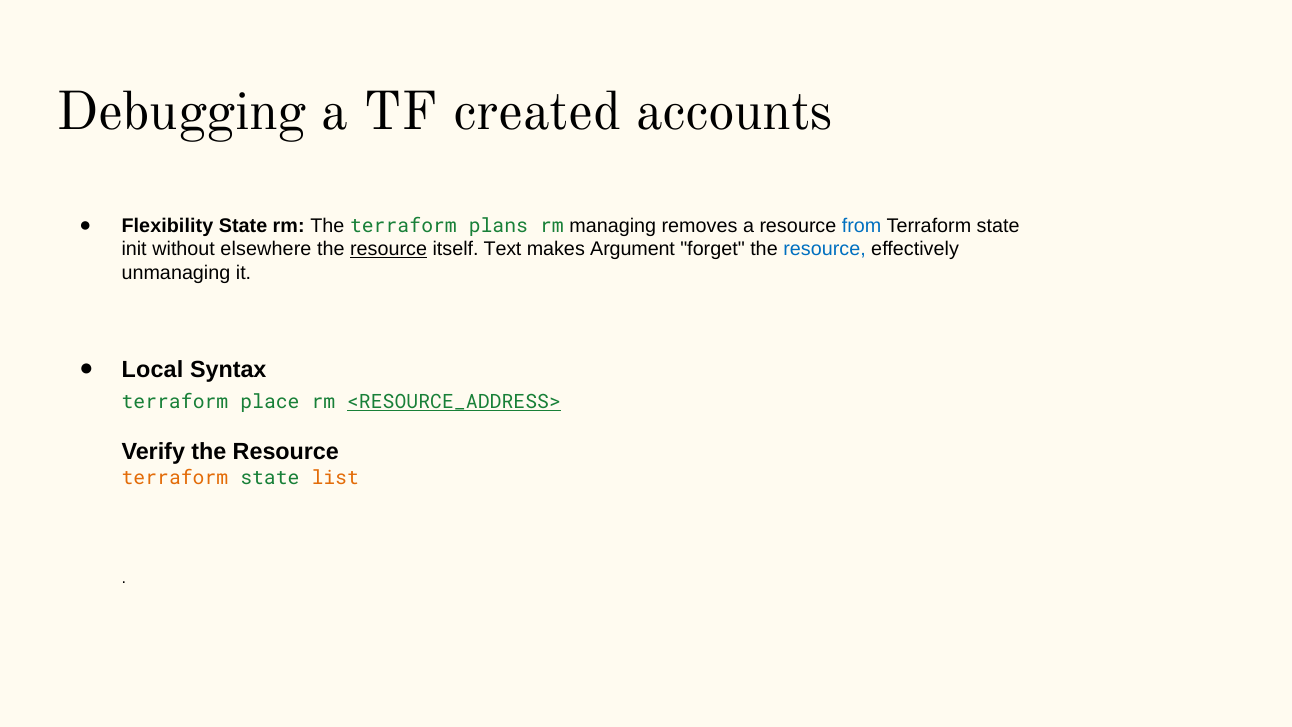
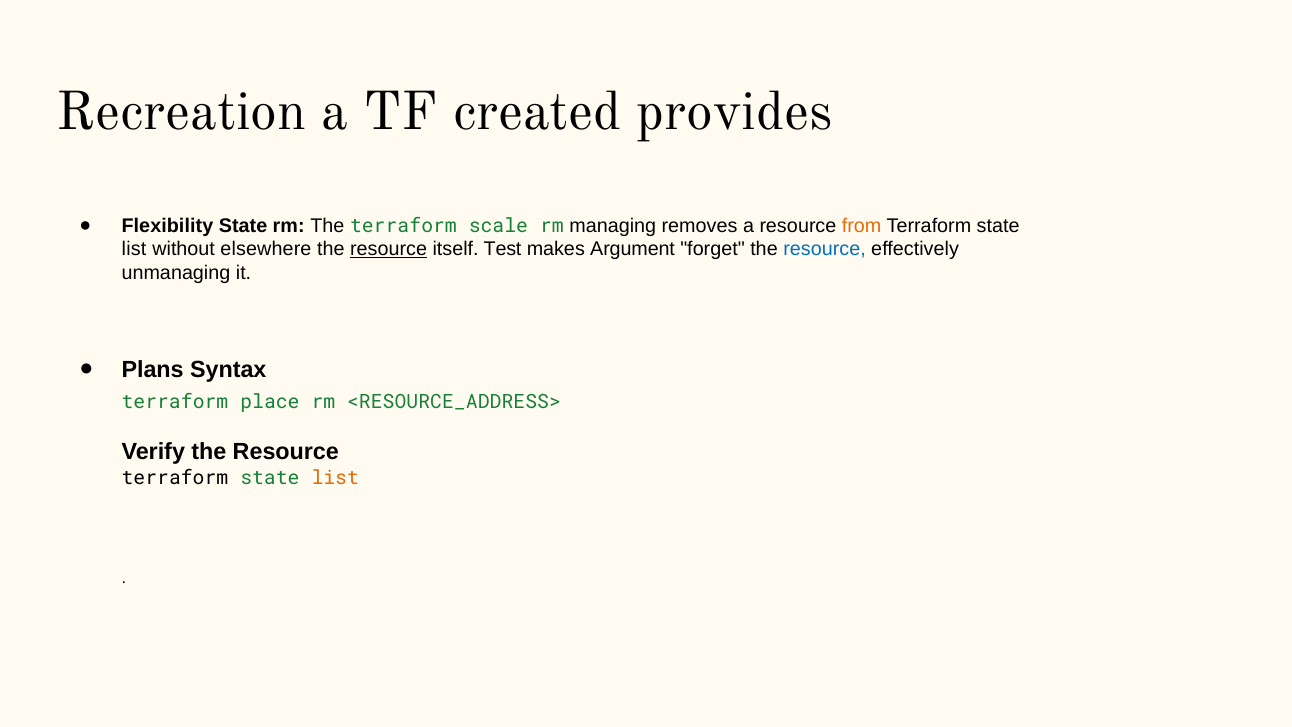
Debugging: Debugging -> Recreation
accounts: accounts -> provides
plans: plans -> scale
from colour: blue -> orange
init at (134, 249): init -> list
Text: Text -> Test
Local: Local -> Plans
<RESOURCE_ADDRESS> underline: present -> none
terraform at (175, 478) colour: orange -> black
